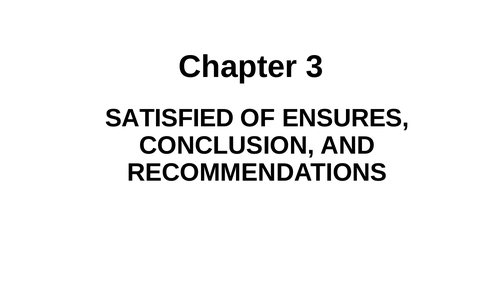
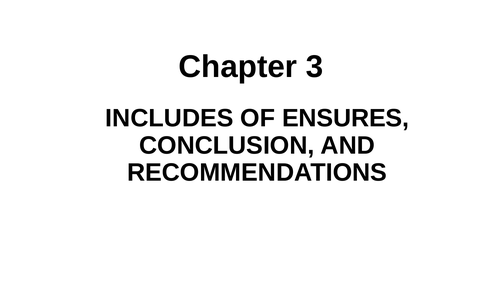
SATISFIED: SATISFIED -> INCLUDES
